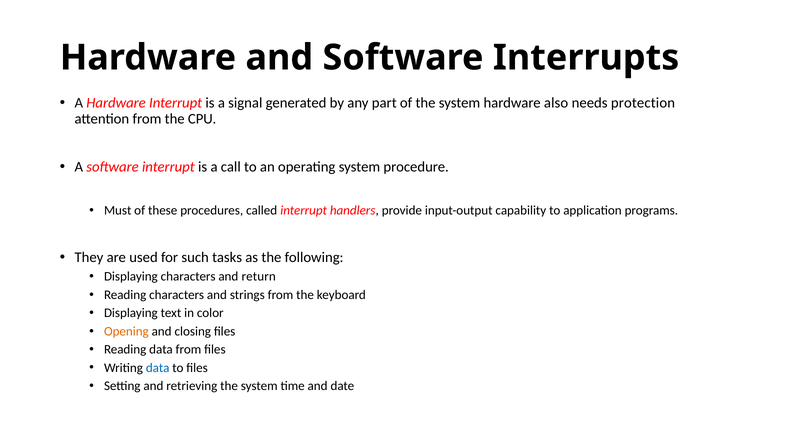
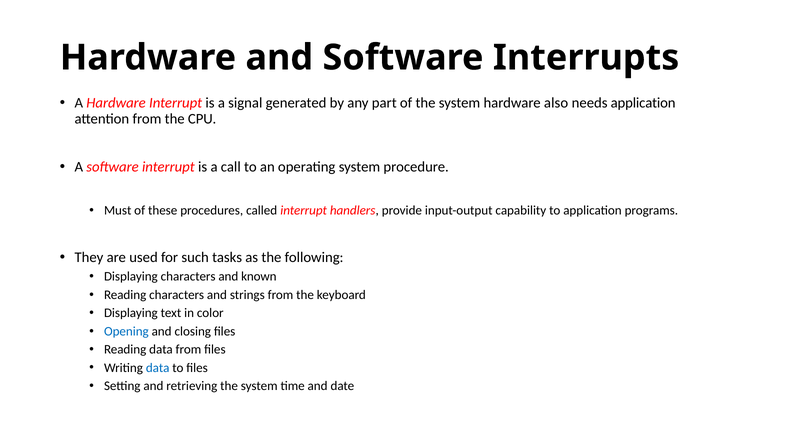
needs protection: protection -> application
return: return -> known
Opening colour: orange -> blue
